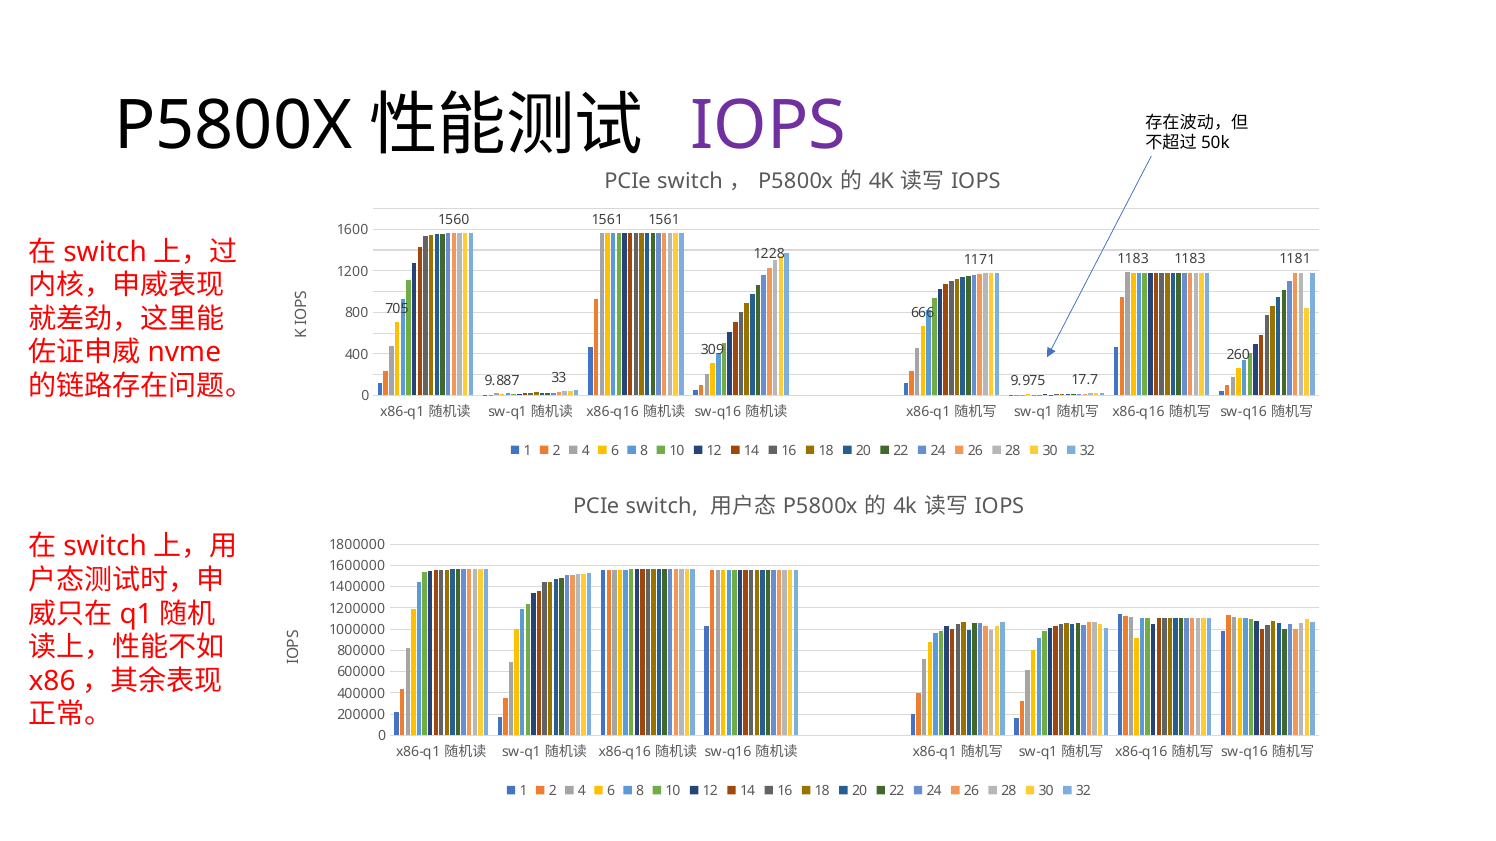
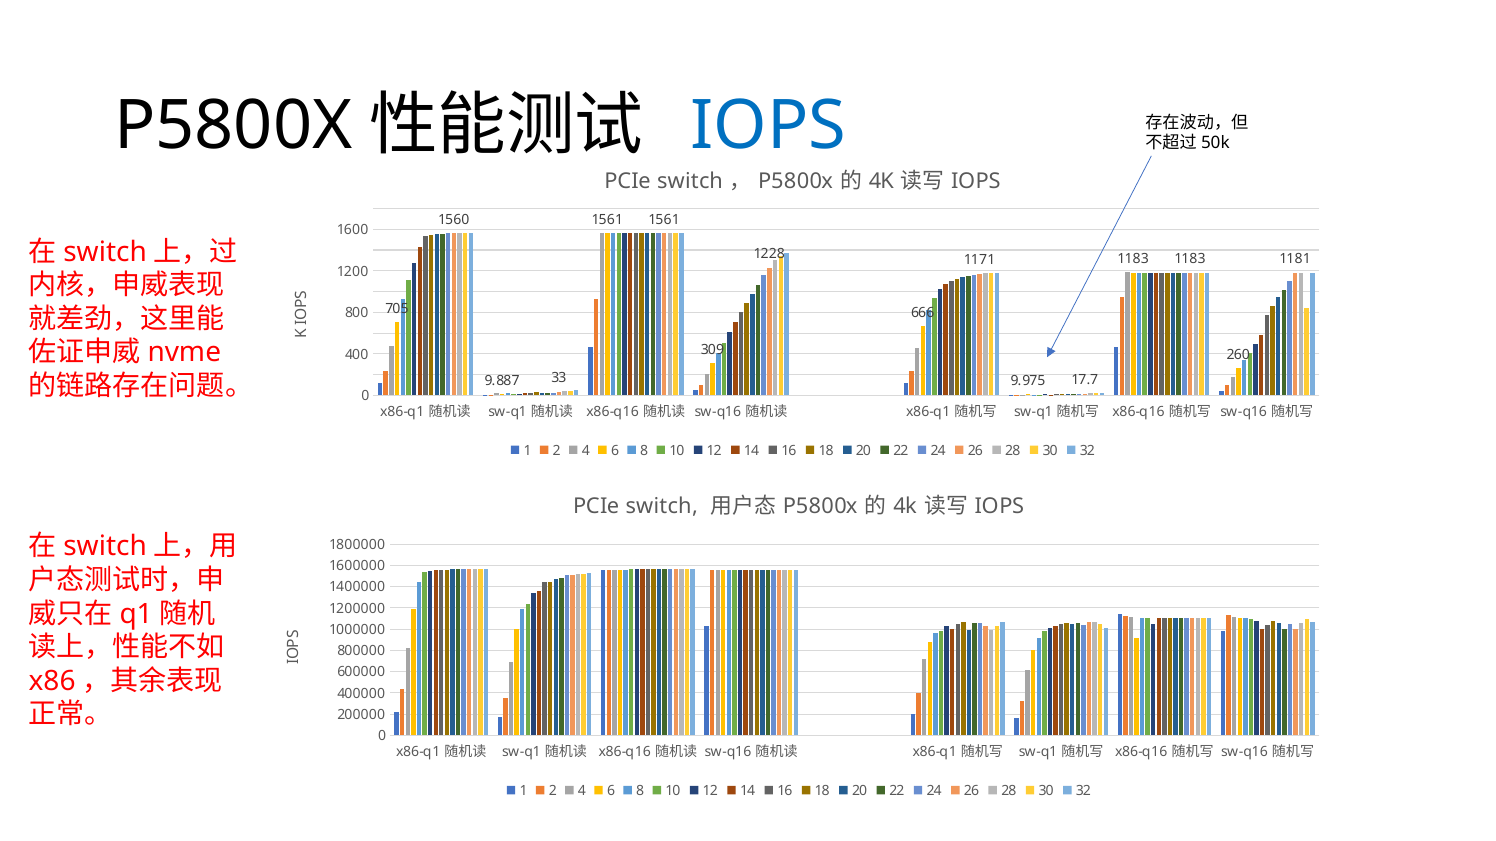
IOPS at (769, 126) colour: purple -> blue
